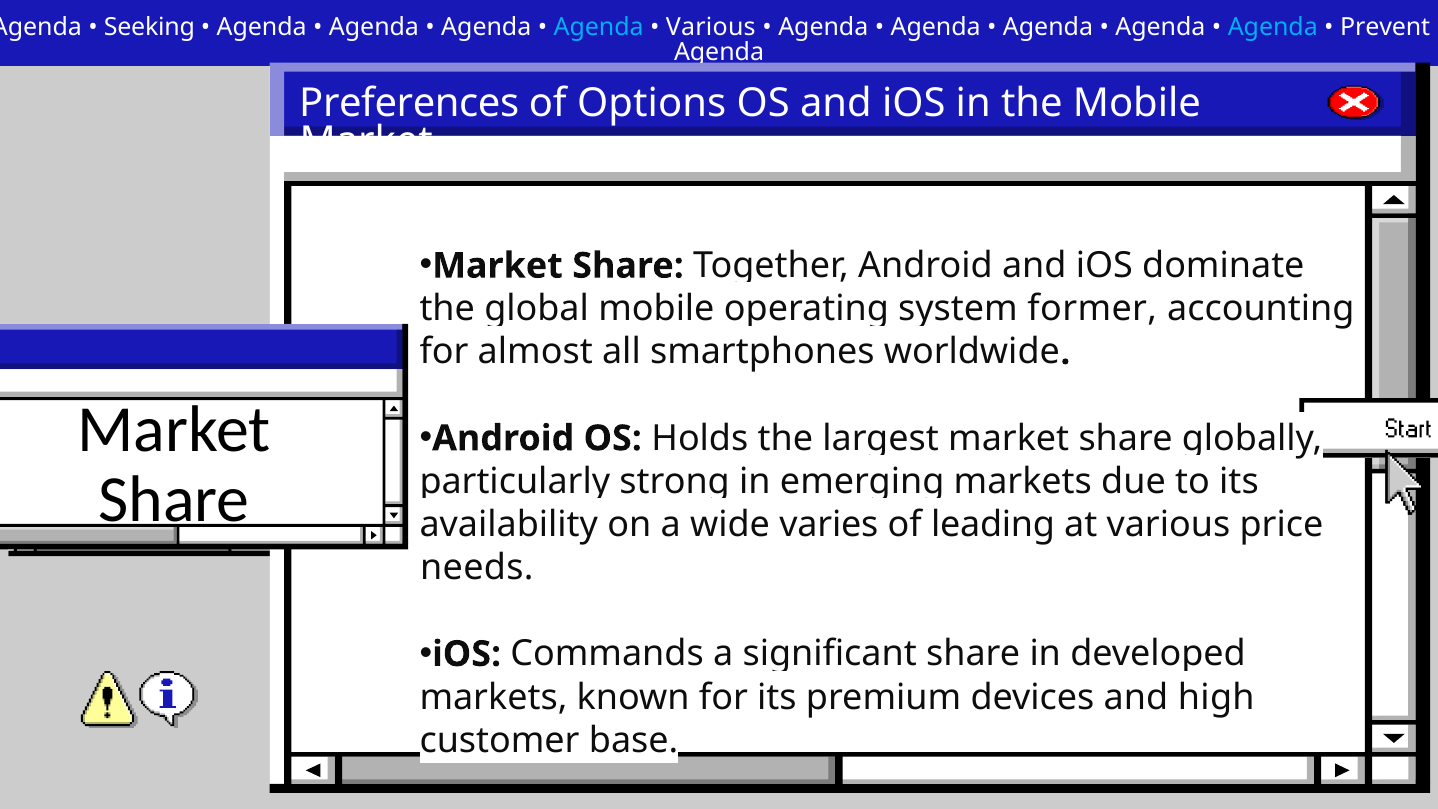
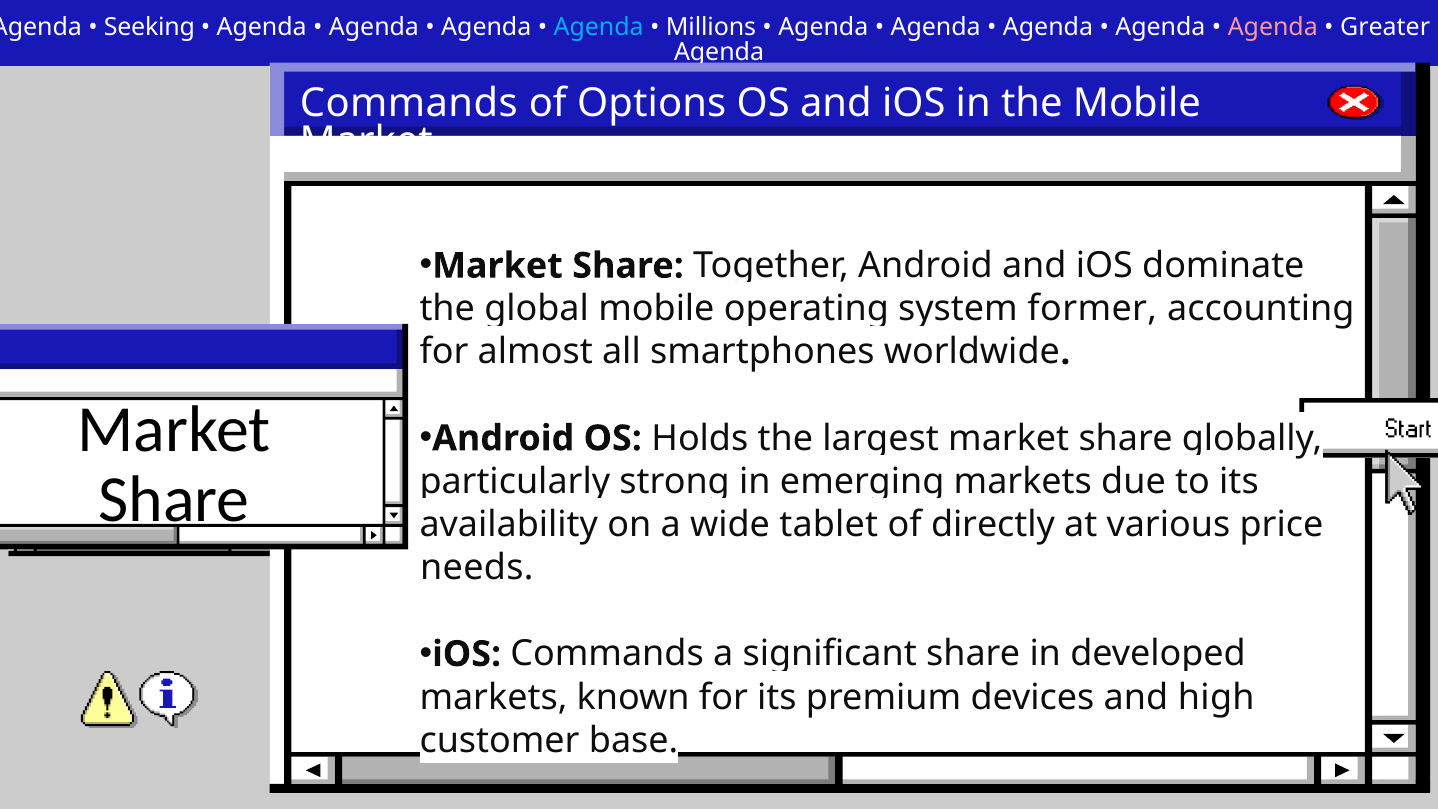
Various at (711, 28): Various -> Millions
Agenda at (1273, 28) colour: light blue -> pink
Prevent: Prevent -> Greater
Preferences at (409, 103): Preferences -> Commands
varies: varies -> tablet
leading: leading -> directly
